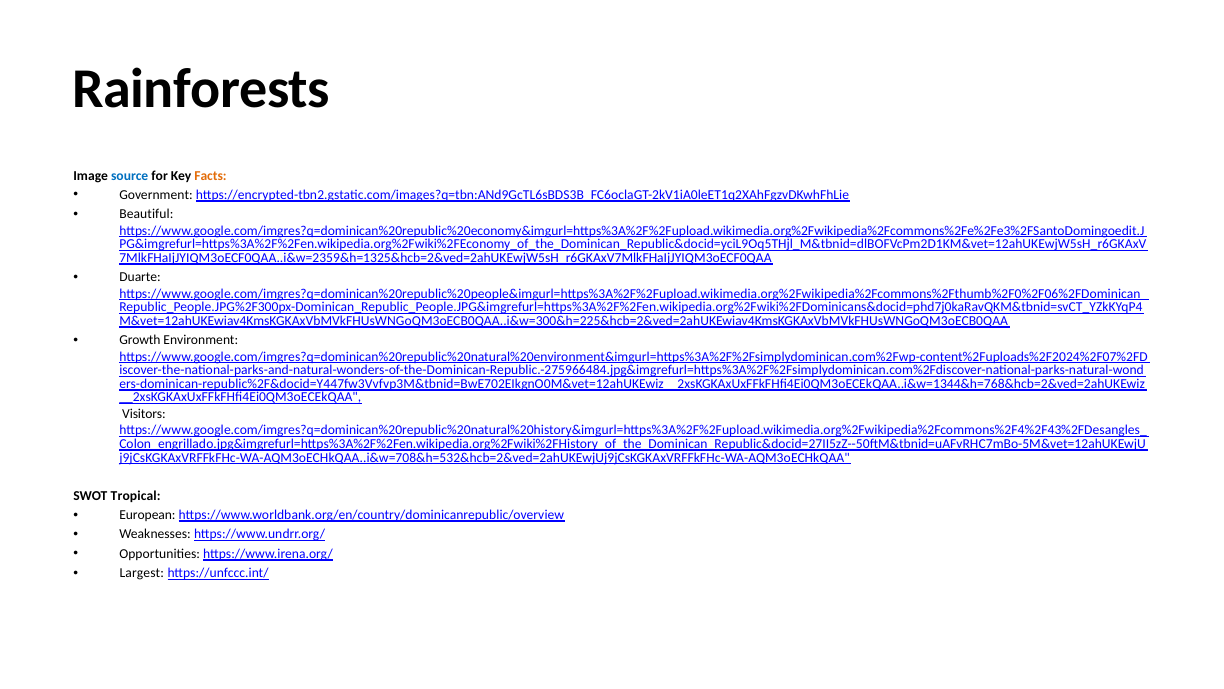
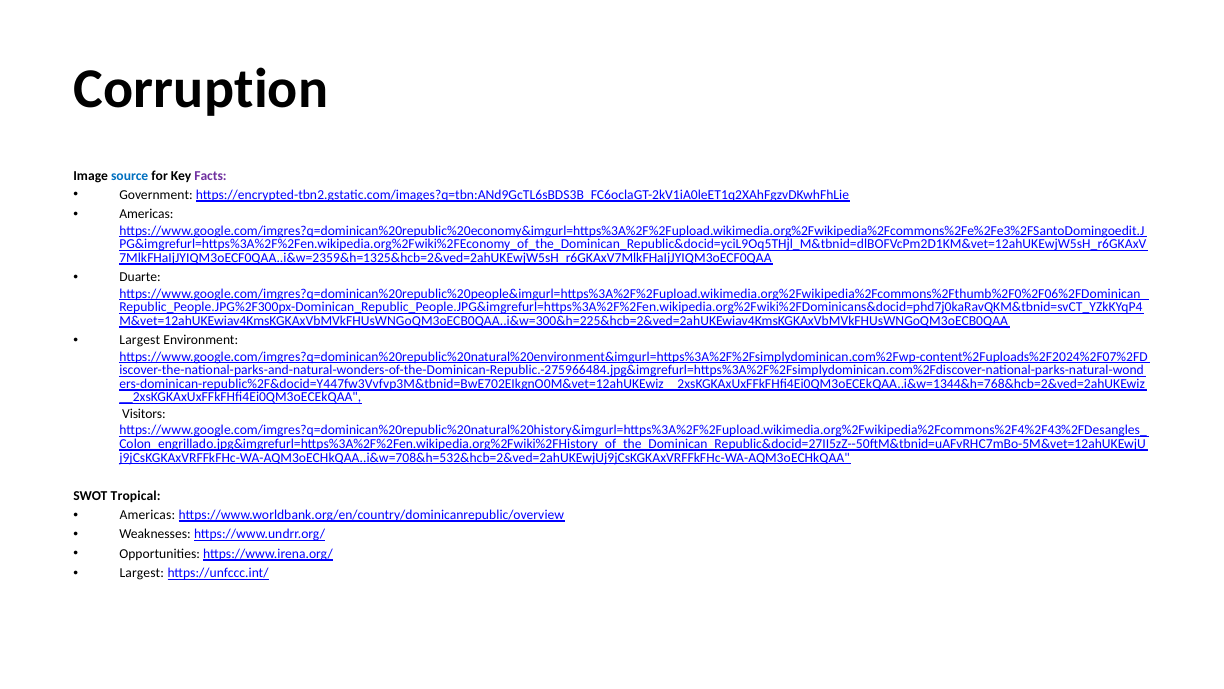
Rainforests: Rainforests -> Corruption
Facts colour: orange -> purple
Beautiful at (146, 214): Beautiful -> Americas
Growth at (140, 340): Growth -> Largest
European at (147, 515): European -> Americas
